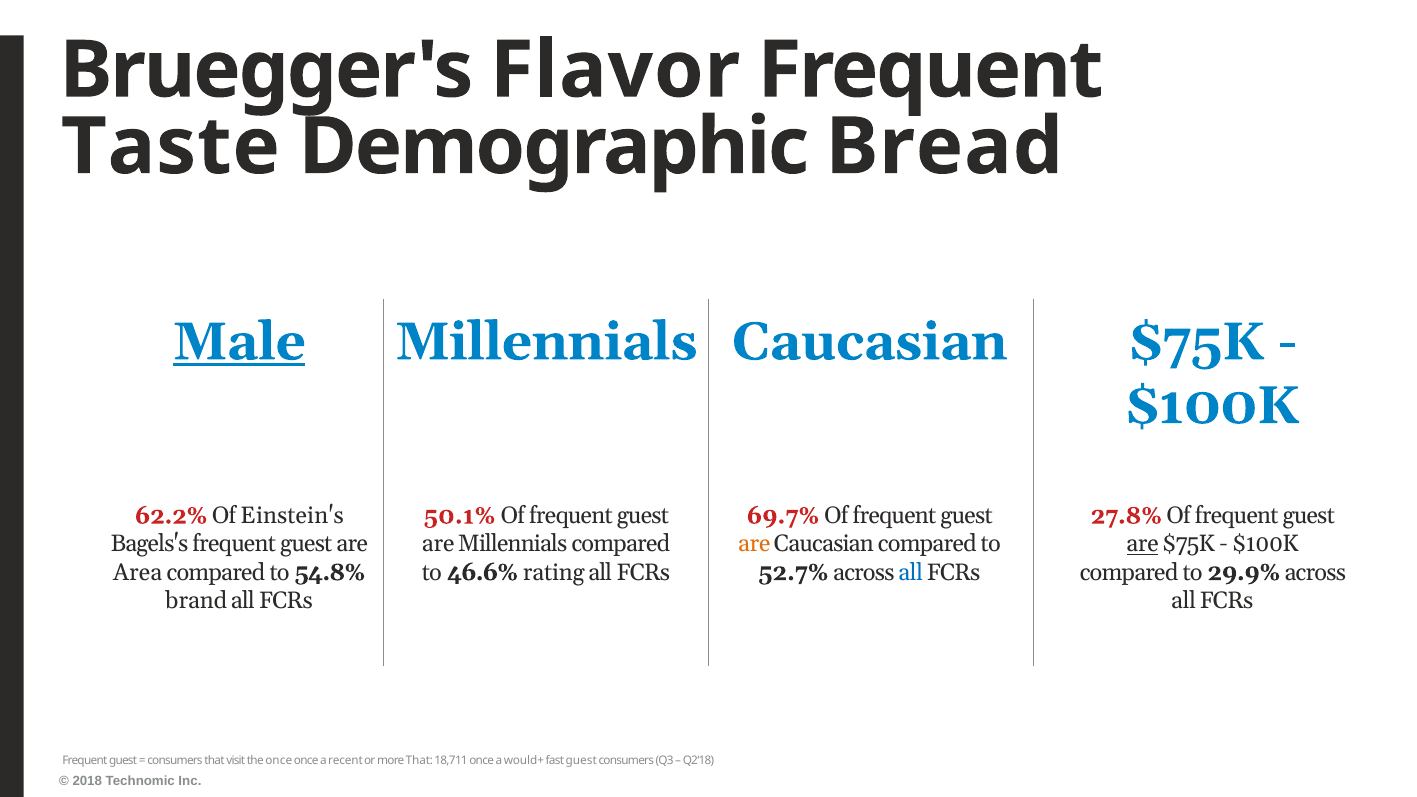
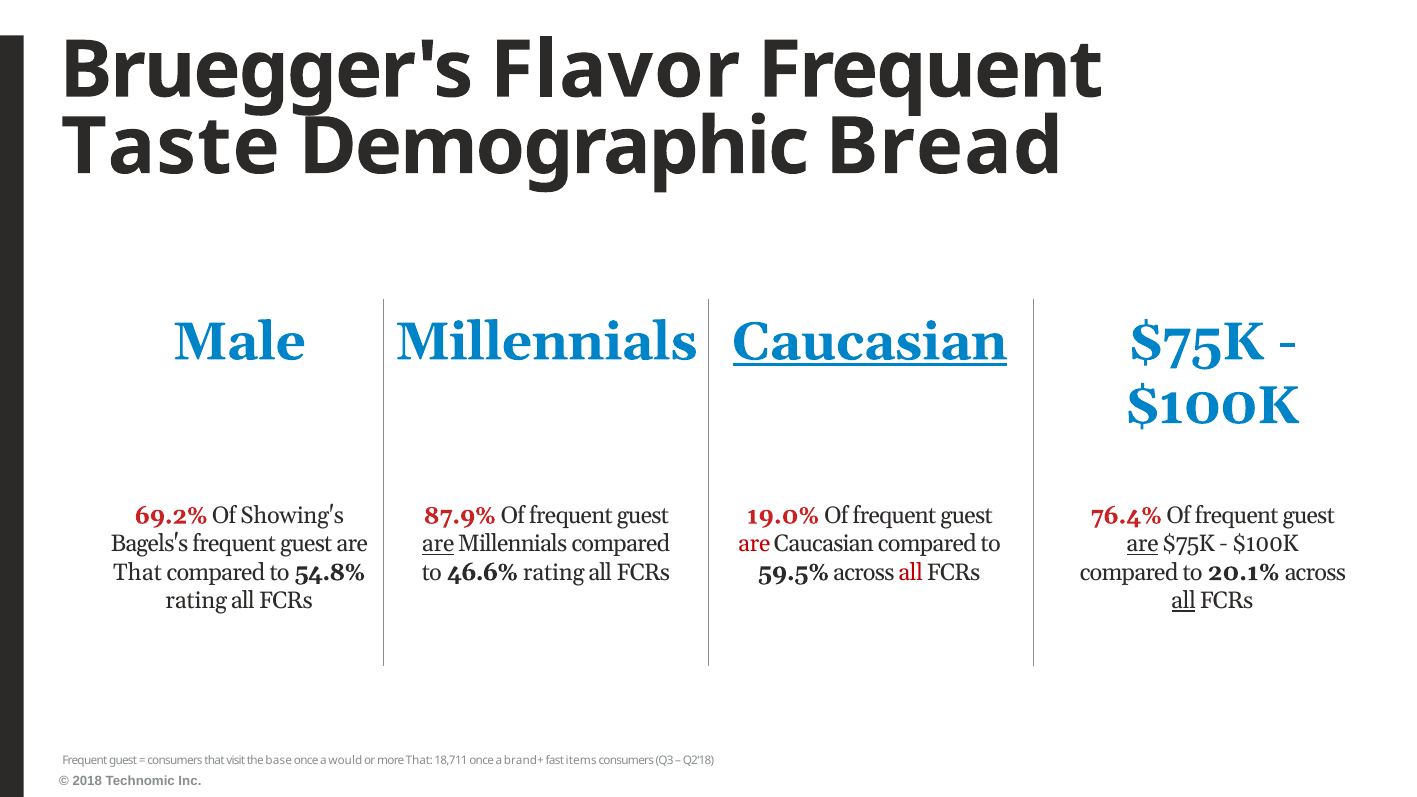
Male underline: present -> none
Caucasian at (870, 342) underline: none -> present
62.2%: 62.2% -> 69.2%
Einstein's: Einstein's -> Showing's
50.1%: 50.1% -> 87.9%
69.7%: 69.7% -> 19.0%
27.8%: 27.8% -> 76.4%
are at (438, 544) underline: none -> present
are at (754, 544) colour: orange -> red
52.7%: 52.7% -> 59.5%
all at (911, 572) colour: blue -> red
Area at (138, 572): Area -> That
29.9%: 29.9% -> 20.1%
brand at (196, 601): brand -> rating
all at (1184, 601) underline: none -> present
the once: once -> base
recent: recent -> would
would+: would+ -> brand+
fast guest: guest -> items
